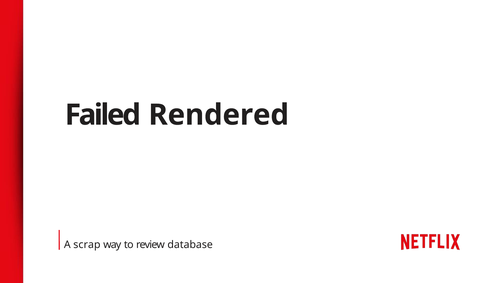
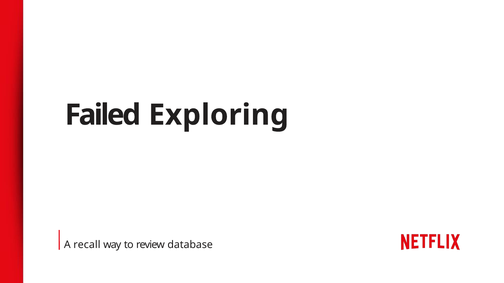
Rendered: Rendered -> Exploring
scrap: scrap -> recall
